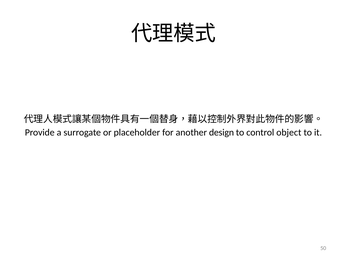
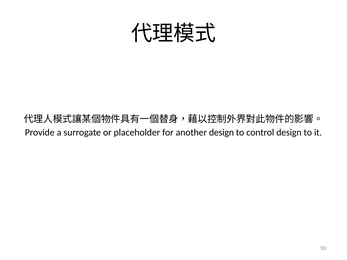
control object: object -> design
